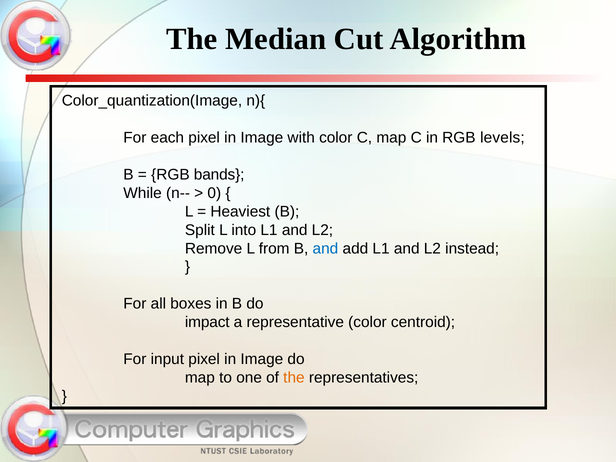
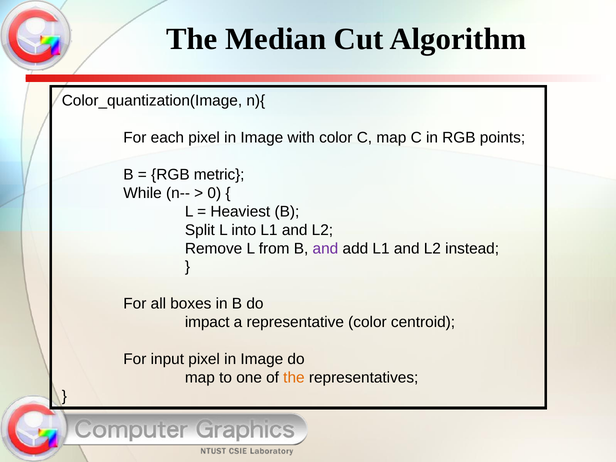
levels: levels -> points
bands: bands -> metric
and at (325, 248) colour: blue -> purple
